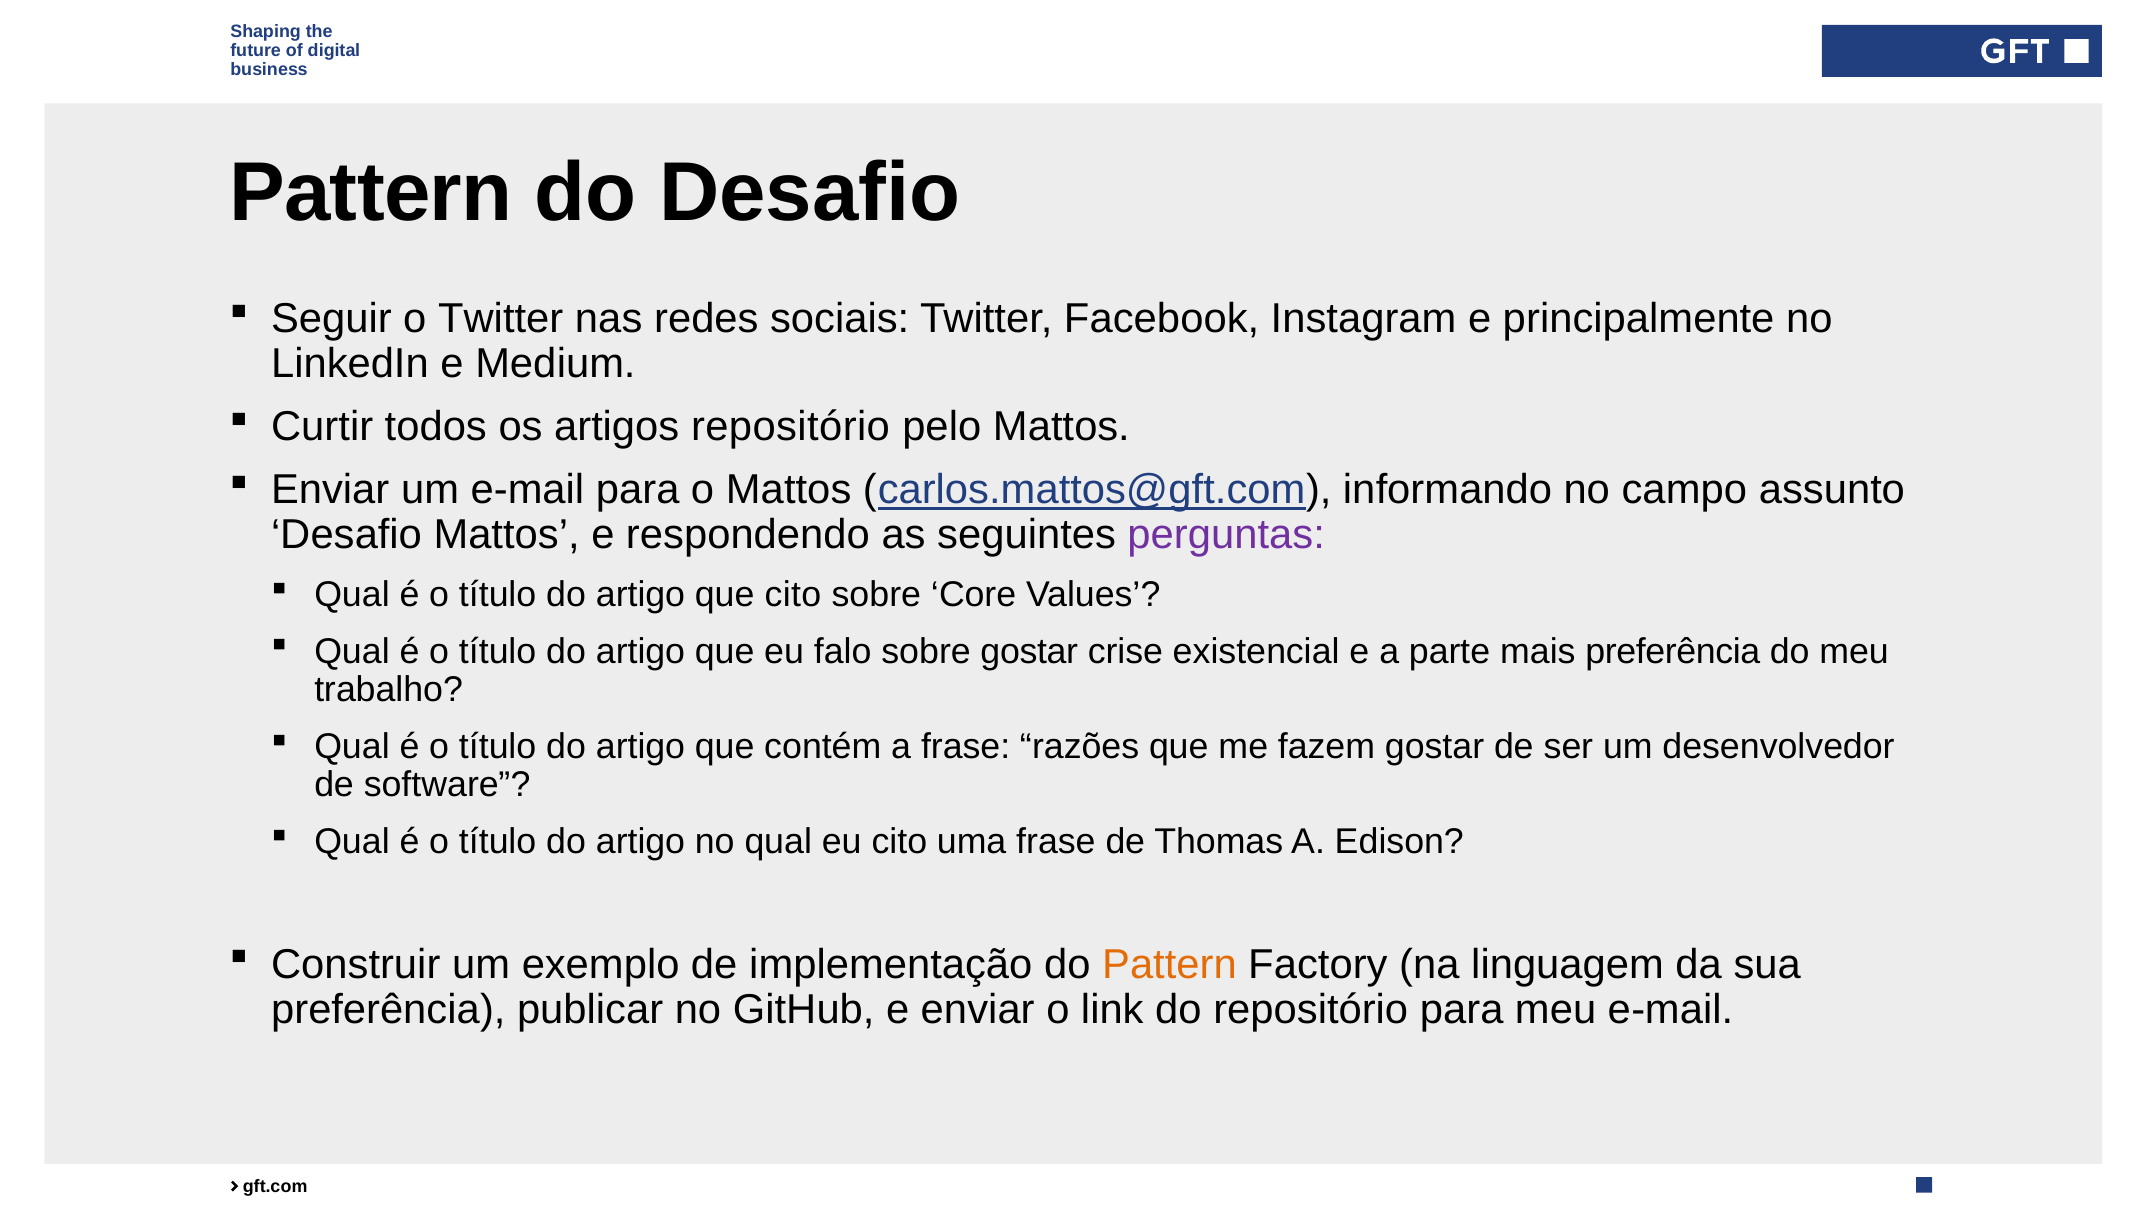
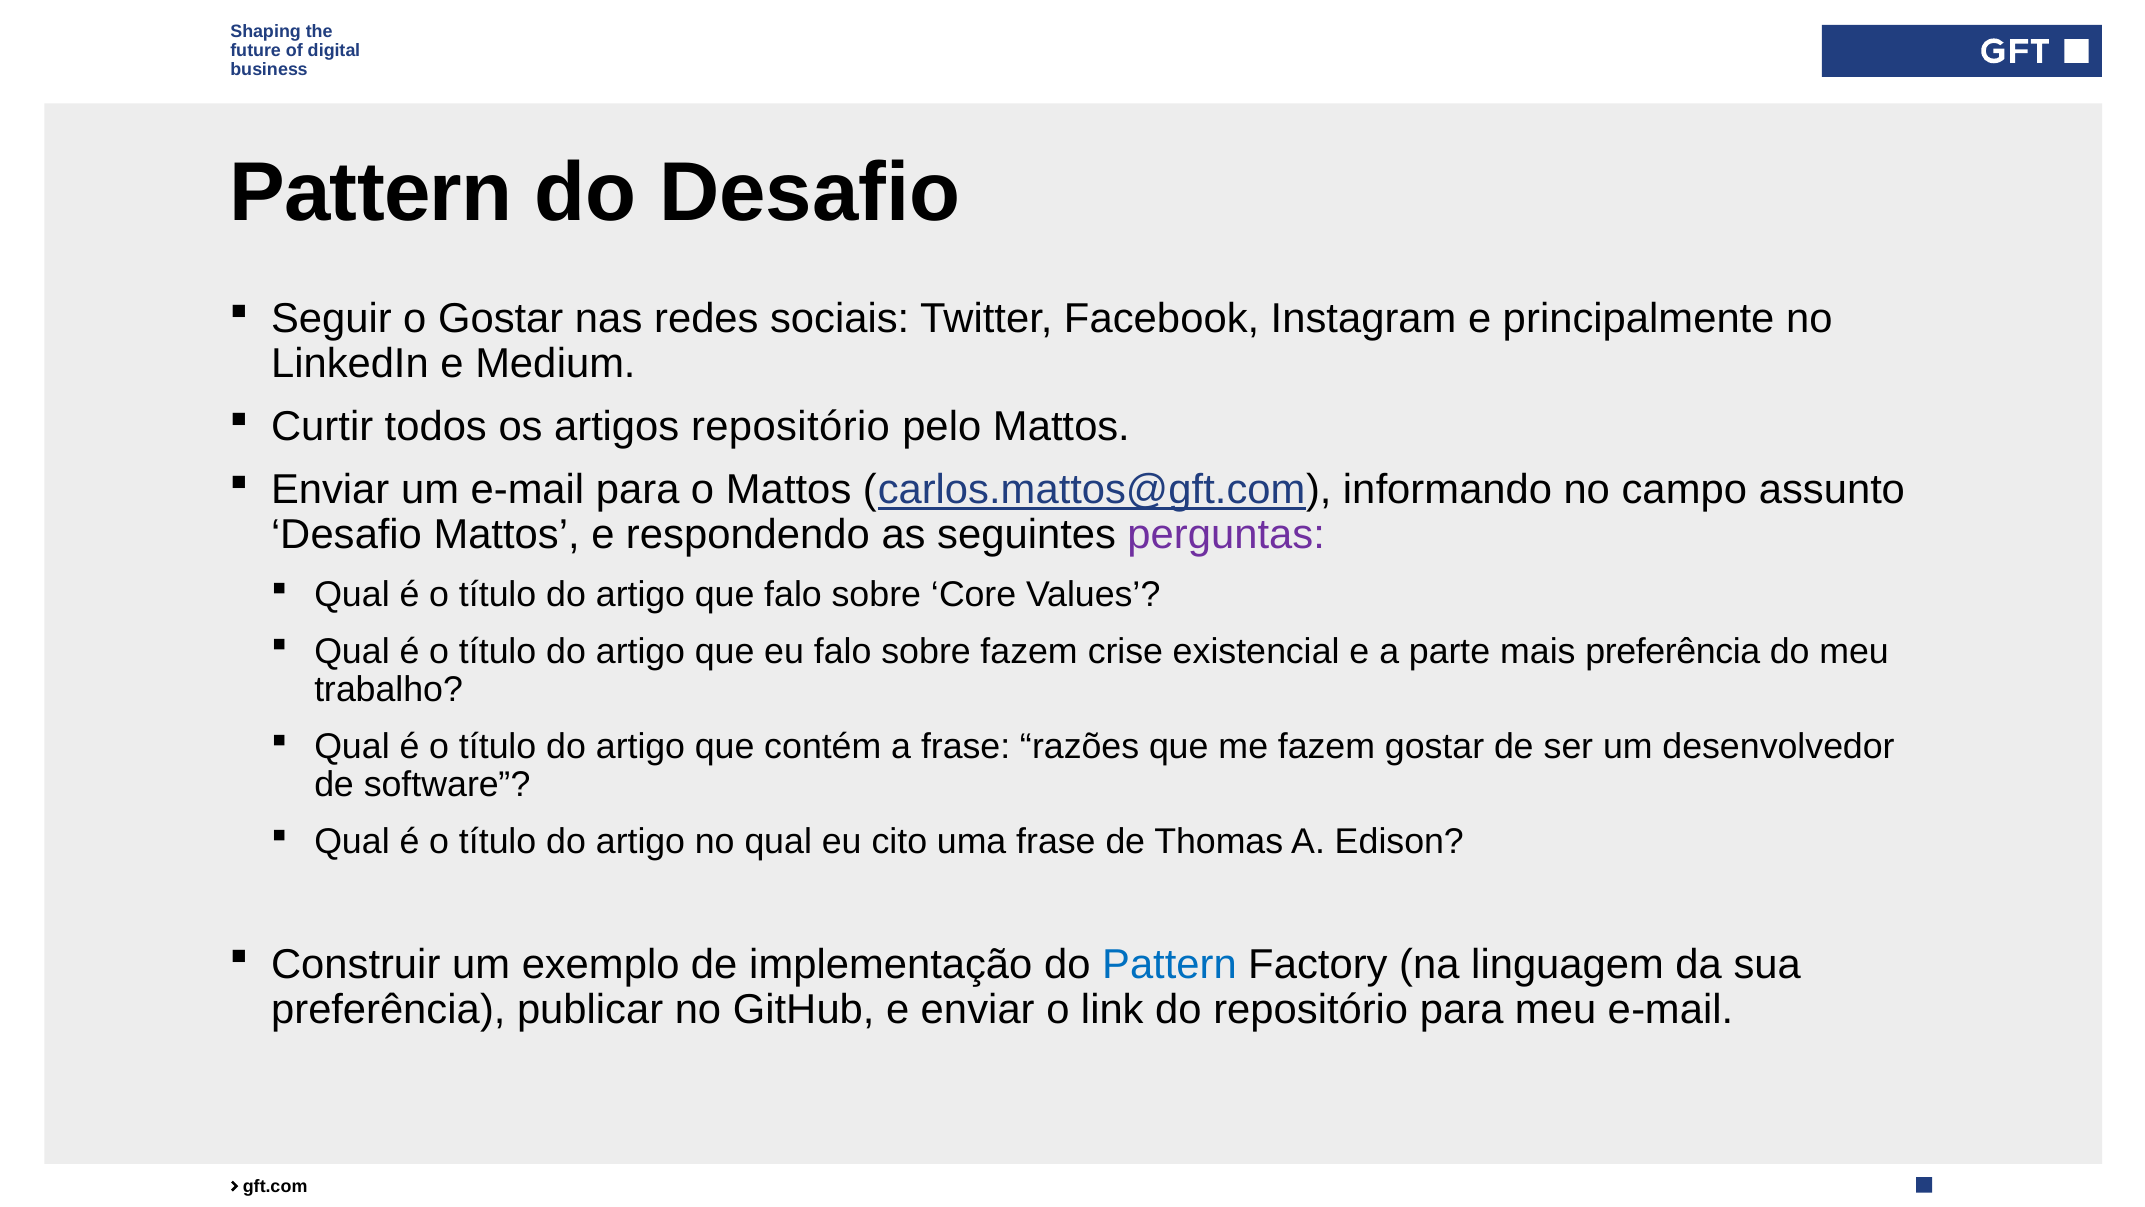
o Twitter: Twitter -> Gostar
que cito: cito -> falo
sobre gostar: gostar -> fazem
Pattern at (1169, 964) colour: orange -> blue
